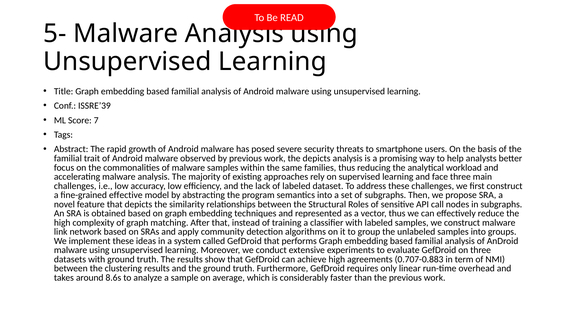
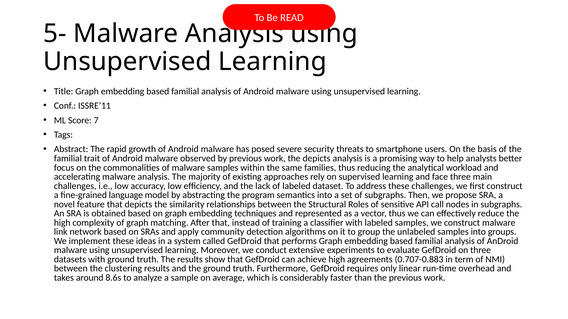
ISSRE’39: ISSRE’39 -> ISSRE’11
effective: effective -> language
